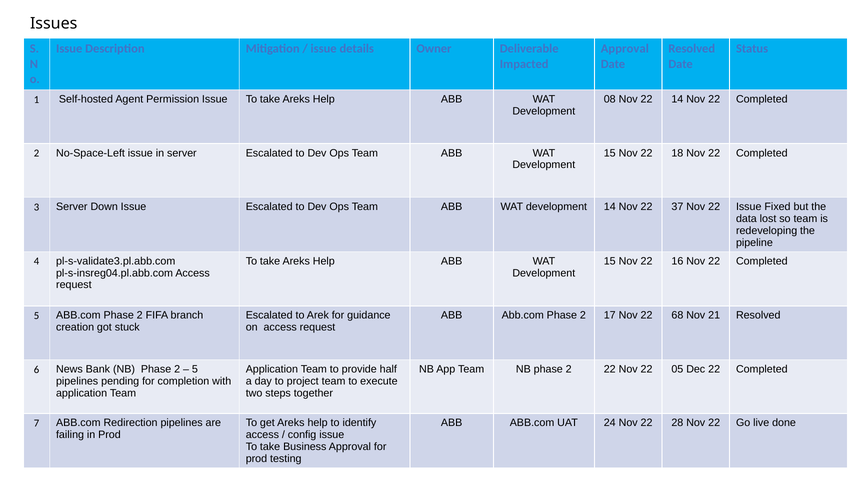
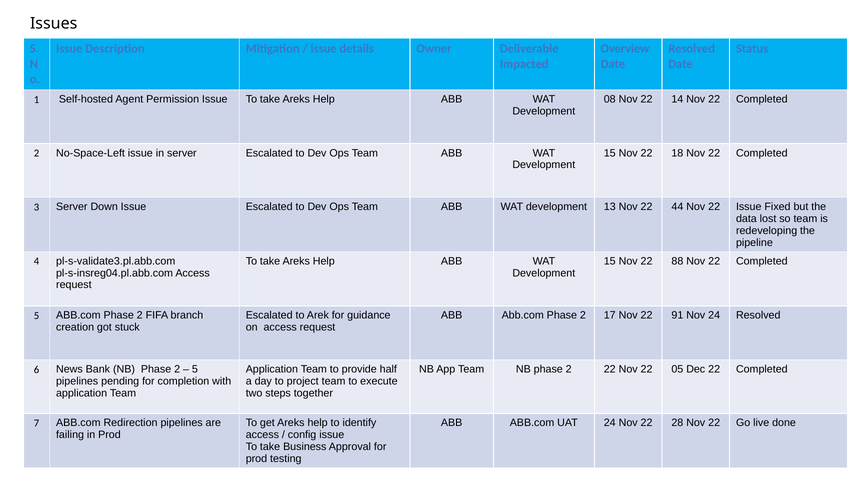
Approval at (625, 49): Approval -> Overview
development 14: 14 -> 13
37: 37 -> 44
16: 16 -> 88
68: 68 -> 91
Nov 21: 21 -> 24
